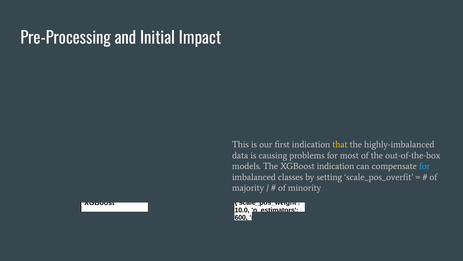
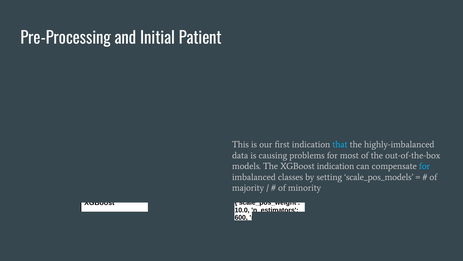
Impact: Impact -> Patient
that colour: yellow -> light blue
scale_pos_overfit: scale_pos_overfit -> scale_pos_models
